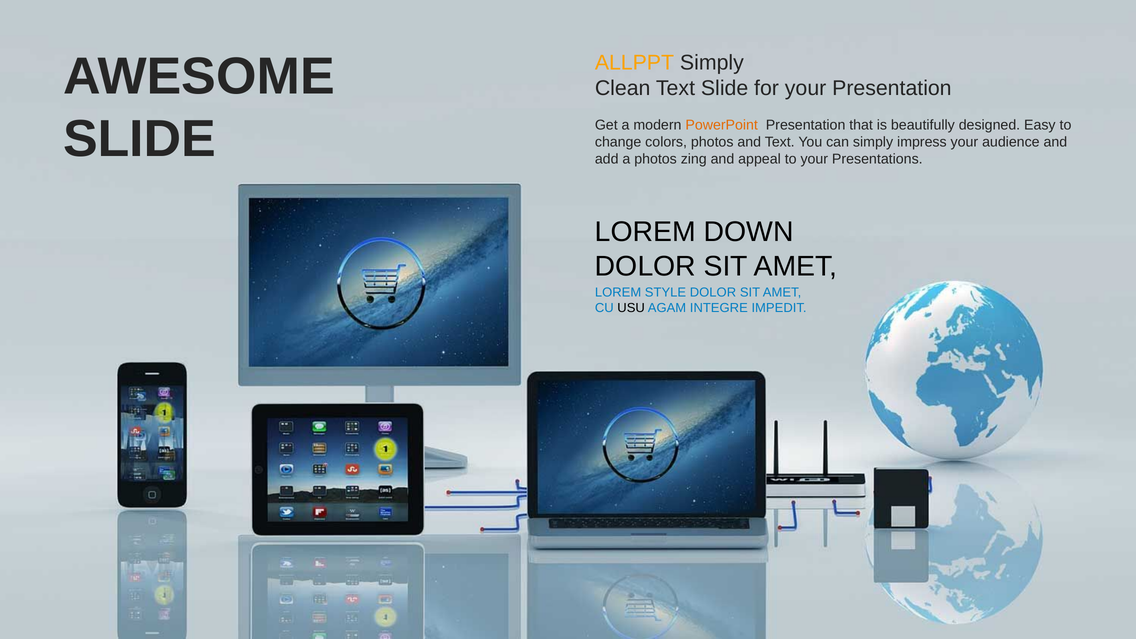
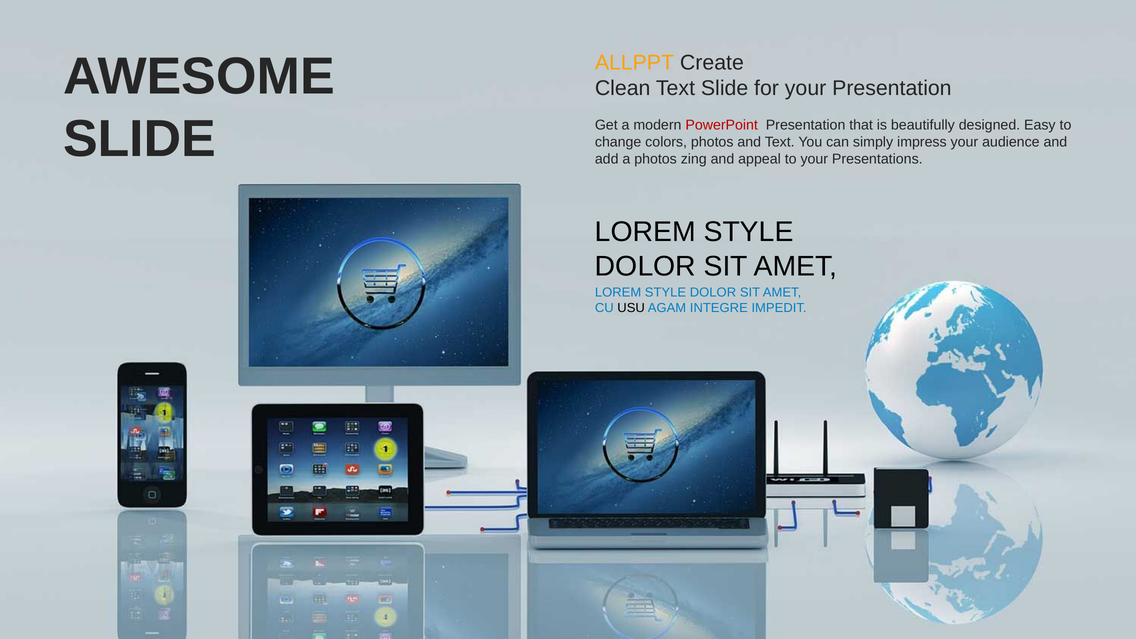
ALLPPT Simply: Simply -> Create
PowerPoint colour: orange -> red
DOWN at (749, 232): DOWN -> STYLE
